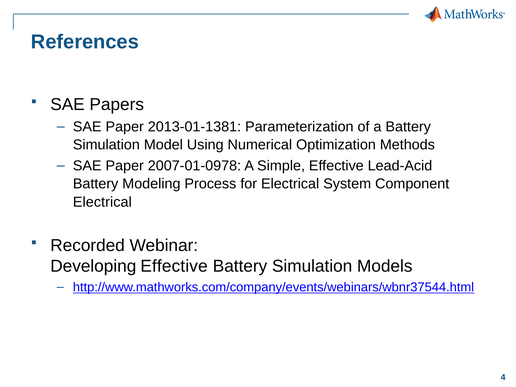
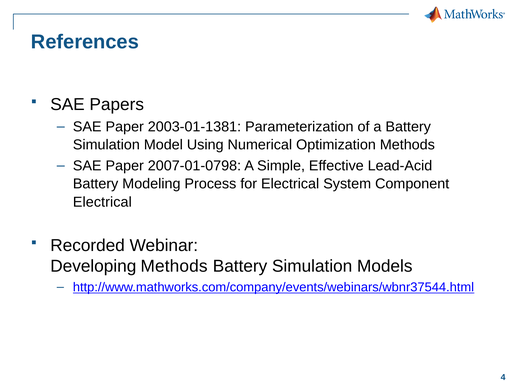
2013-01-1381: 2013-01-1381 -> 2003-01-1381
2007-01-0978: 2007-01-0978 -> 2007-01-0798
Developing Effective: Effective -> Methods
